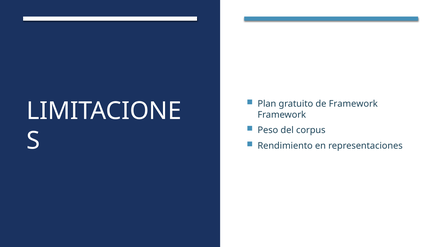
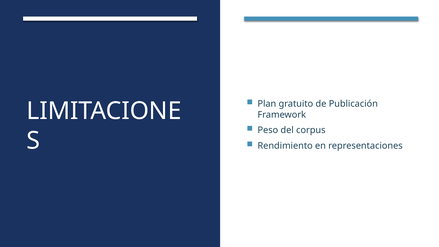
de Framework: Framework -> Publicación
